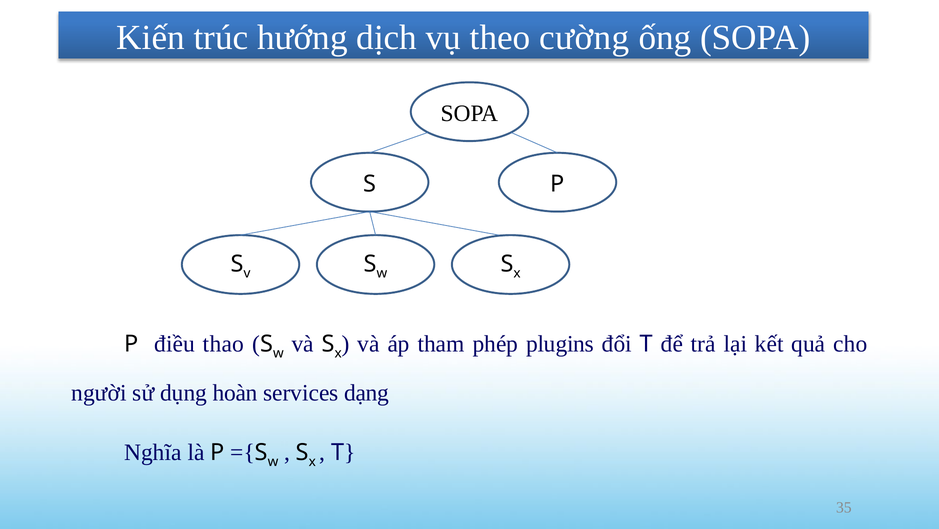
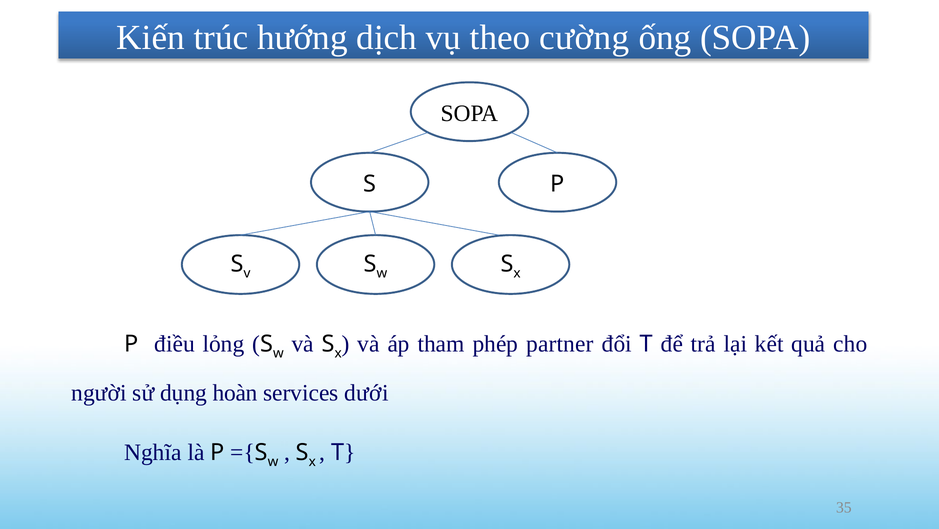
thao: thao -> lỏng
plugins: plugins -> partner
dạng: dạng -> dưới
